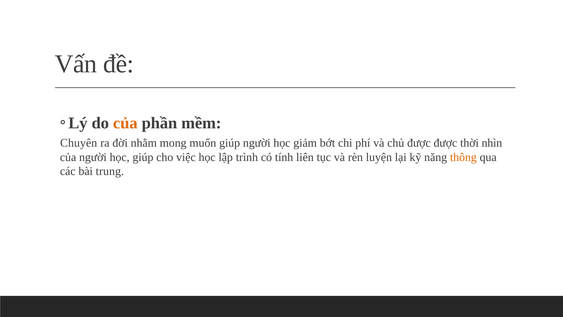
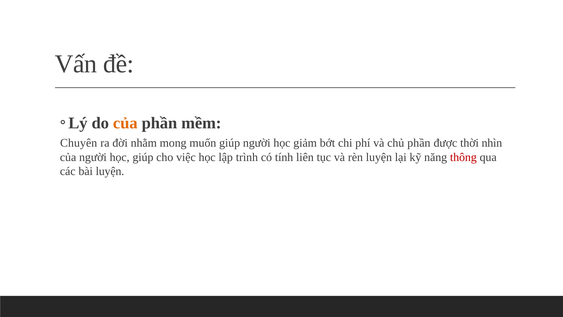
chủ được: được -> phần
thông colour: orange -> red
bài trung: trung -> luyện
